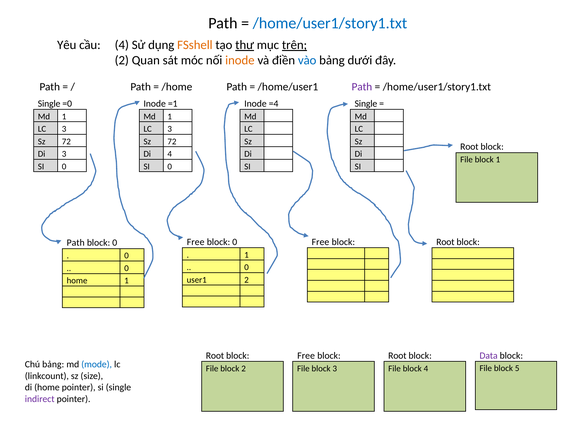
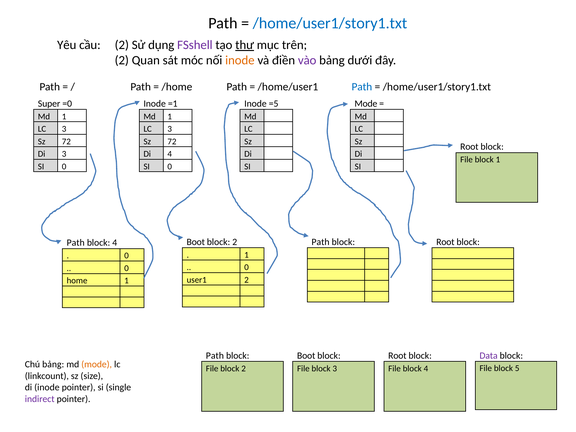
cầu 4: 4 -> 2
FSshell colour: orange -> purple
trên underline: present -> none
vào colour: blue -> purple
Path at (362, 87) colour: purple -> blue
Single at (49, 104): Single -> Super
=4: =4 -> =5
Single at (366, 104): Single -> Mode
Free at (196, 242): Free -> Boot
0 at (235, 242): 0 -> 2
Free at (320, 242): Free -> Path
0 at (115, 243): 0 -> 4
Root at (215, 356): Root -> Path
Free at (306, 356): Free -> Boot
mode at (97, 364) colour: blue -> orange
di home: home -> inode
